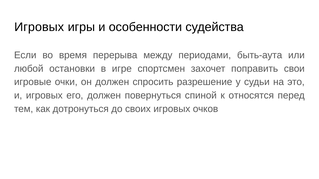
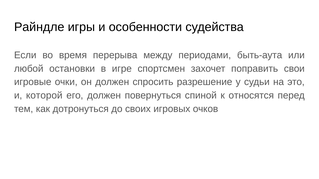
Игровых at (39, 27): Игровых -> Райндле
и игровых: игровых -> которой
